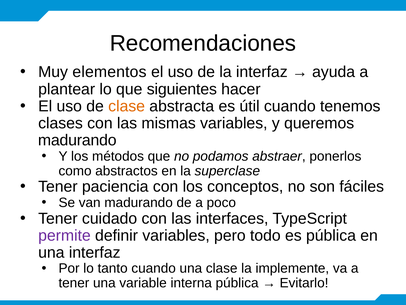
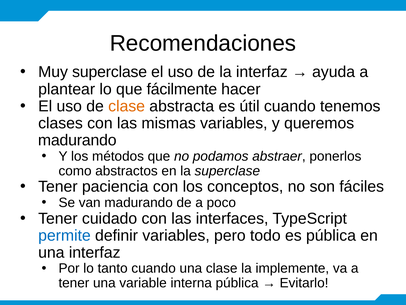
Muy elementos: elementos -> superclase
siguientes: siguientes -> fácilmente
permite colour: purple -> blue
